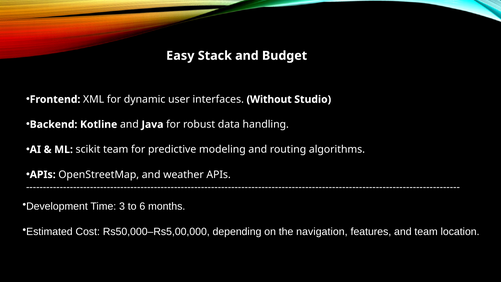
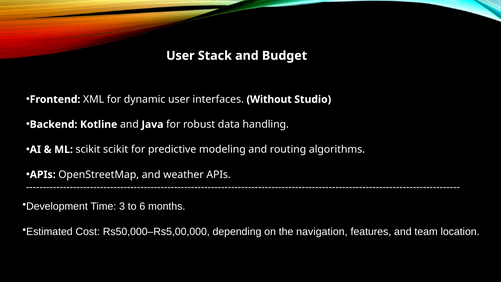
Easy at (180, 56): Easy -> User
scikit team: team -> scikit
